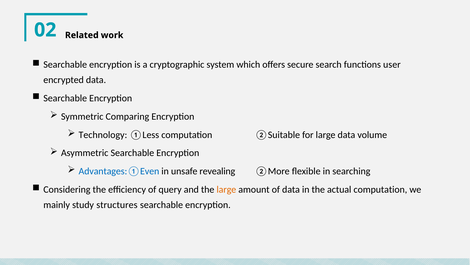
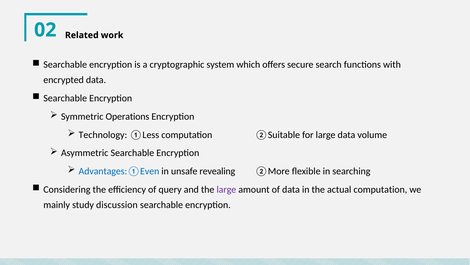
user: user -> with
Comparing: Comparing -> Operations
large at (226, 189) colour: orange -> purple
structures: structures -> discussion
